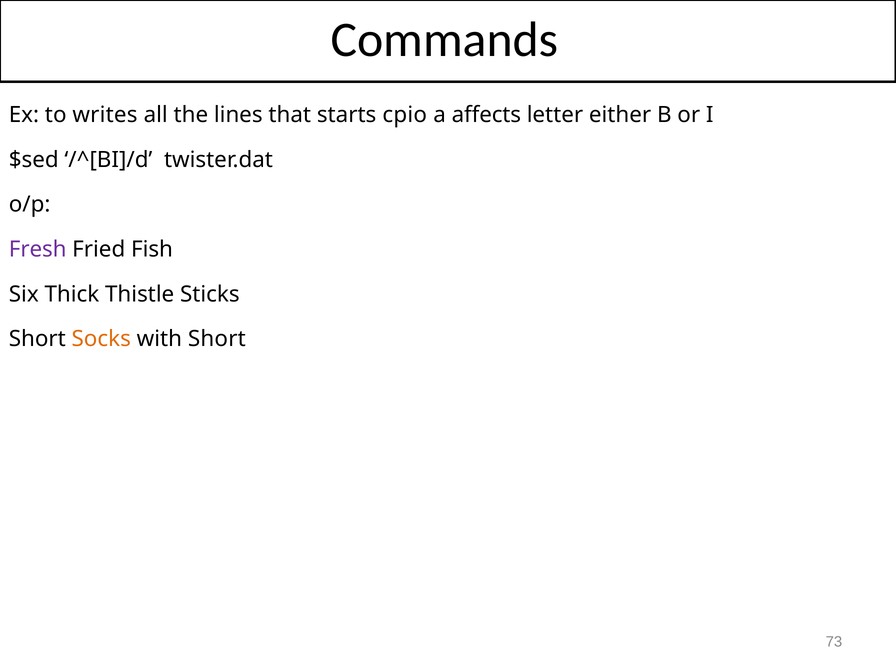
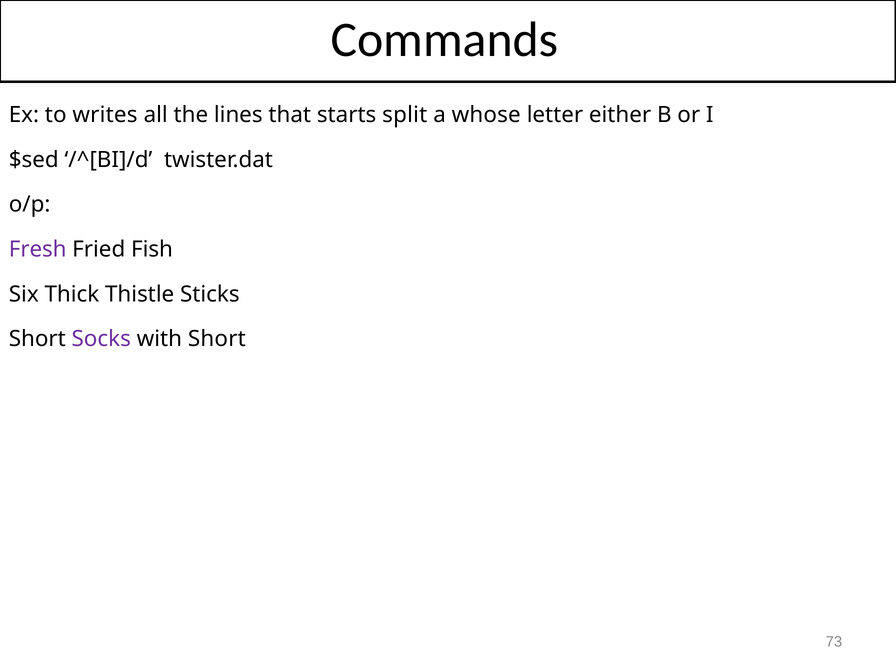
cpio: cpio -> split
affects: affects -> whose
Socks colour: orange -> purple
